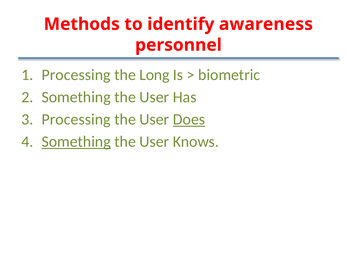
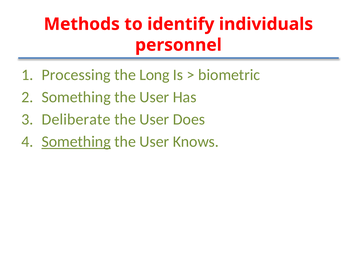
awareness: awareness -> individuals
Processing at (76, 119): Processing -> Deliberate
Does underline: present -> none
